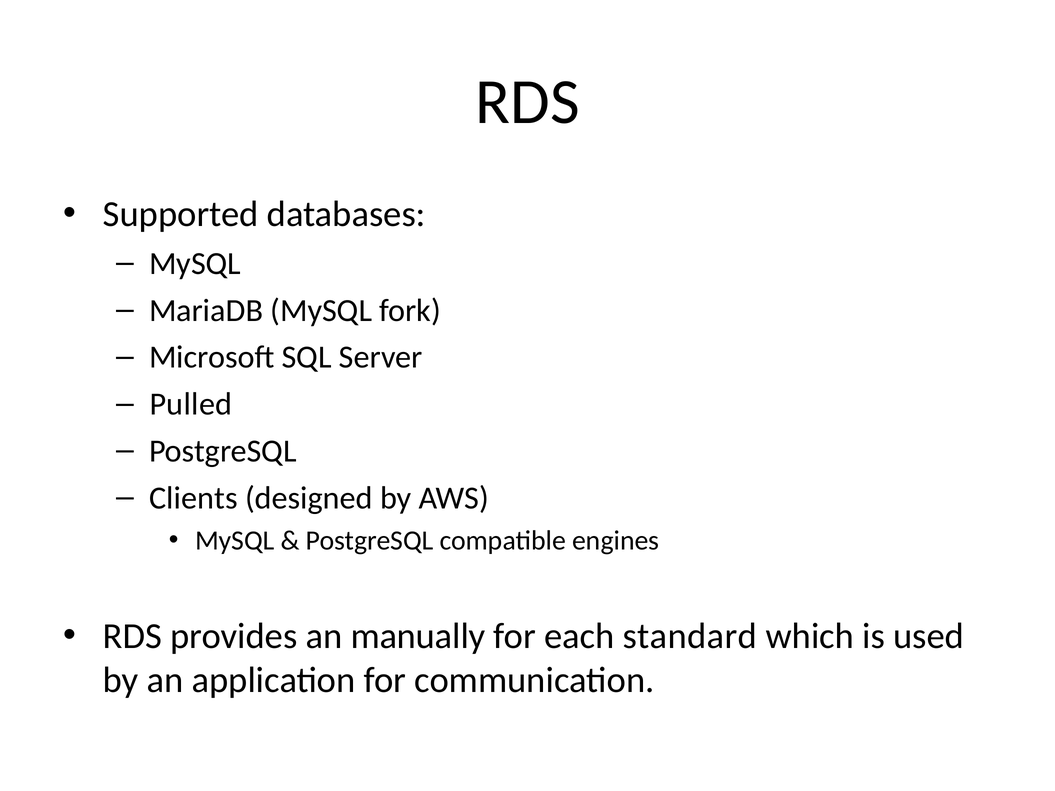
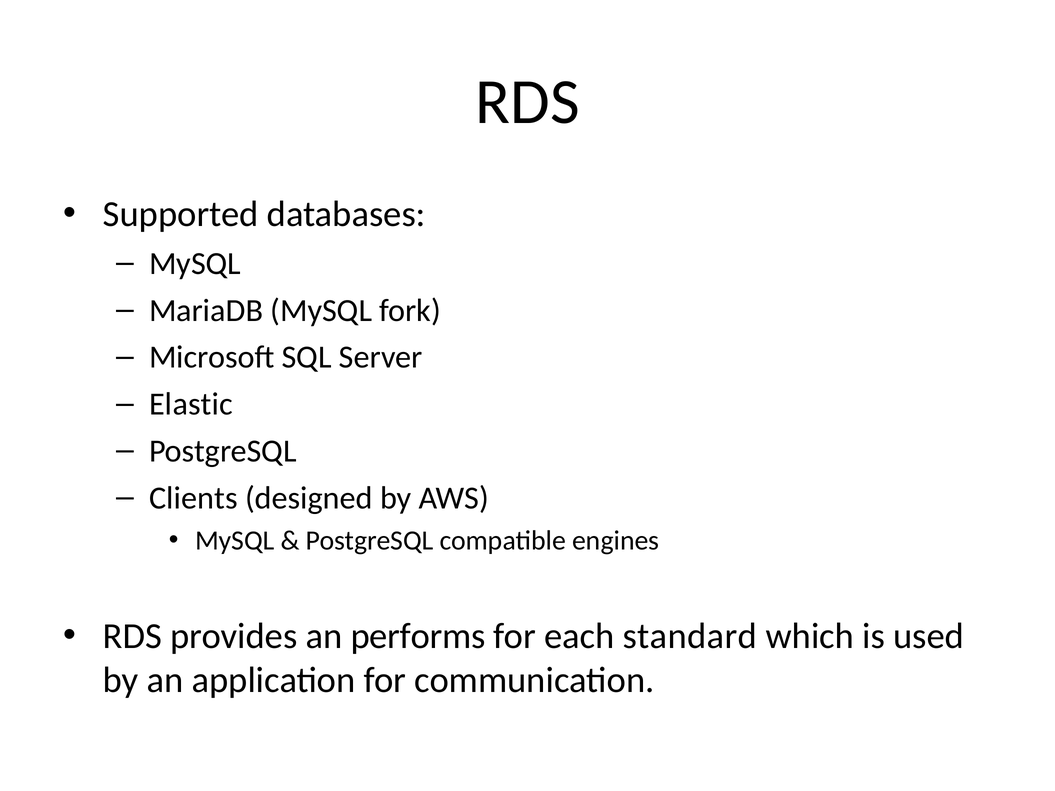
Pulled: Pulled -> Elastic
manually: manually -> performs
